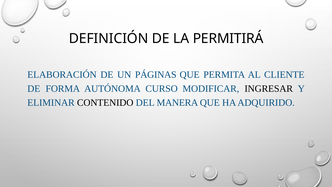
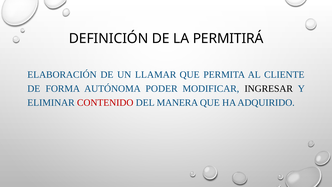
PÁGINAS: PÁGINAS -> LLAMAR
CURSO: CURSO -> PODER
CONTENIDO colour: black -> red
